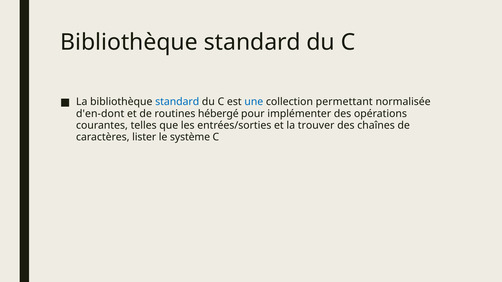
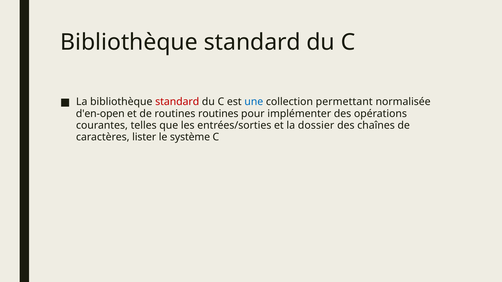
standard at (177, 102) colour: blue -> red
d'en-dont: d'en-dont -> d'en-open
routines hébergé: hébergé -> routines
trouver: trouver -> dossier
